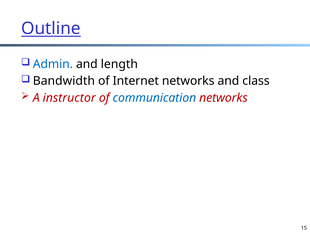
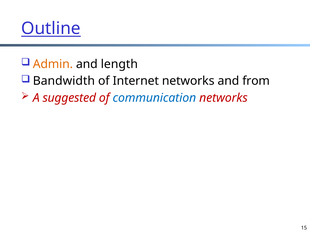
Admin colour: blue -> orange
class: class -> from
instructor: instructor -> suggested
